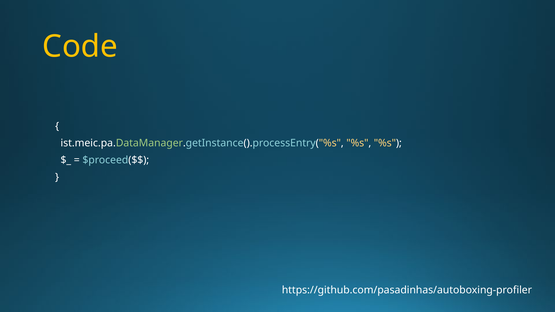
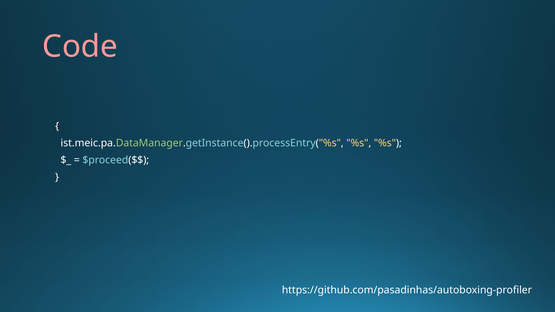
Code colour: yellow -> pink
